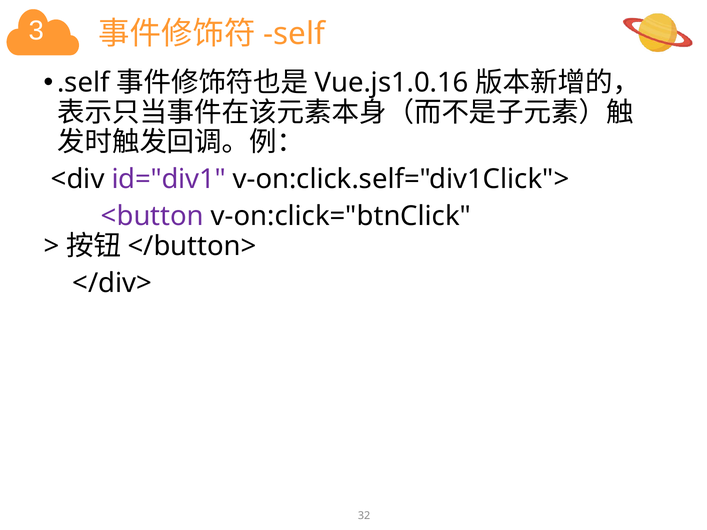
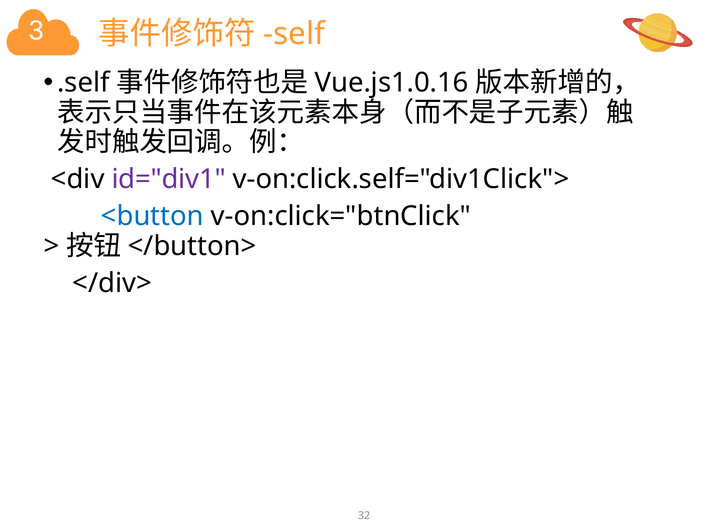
<button colour: purple -> blue
